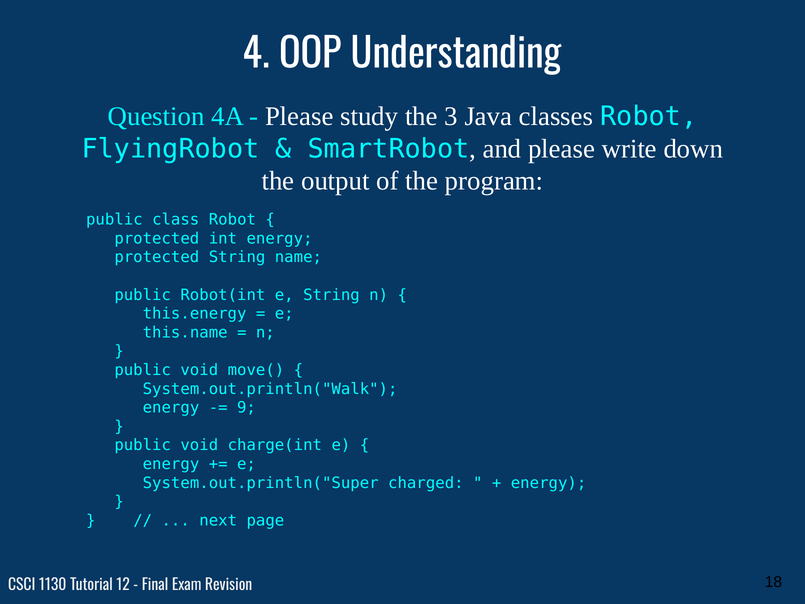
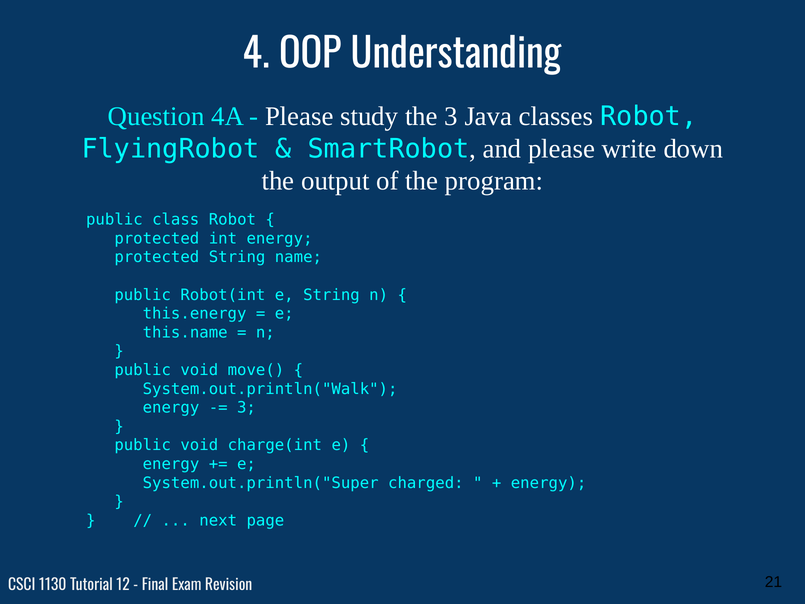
9 at (246, 408): 9 -> 3
18: 18 -> 21
